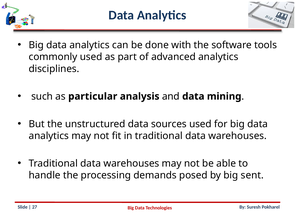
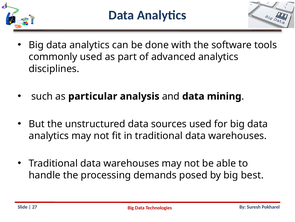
sent: sent -> best
